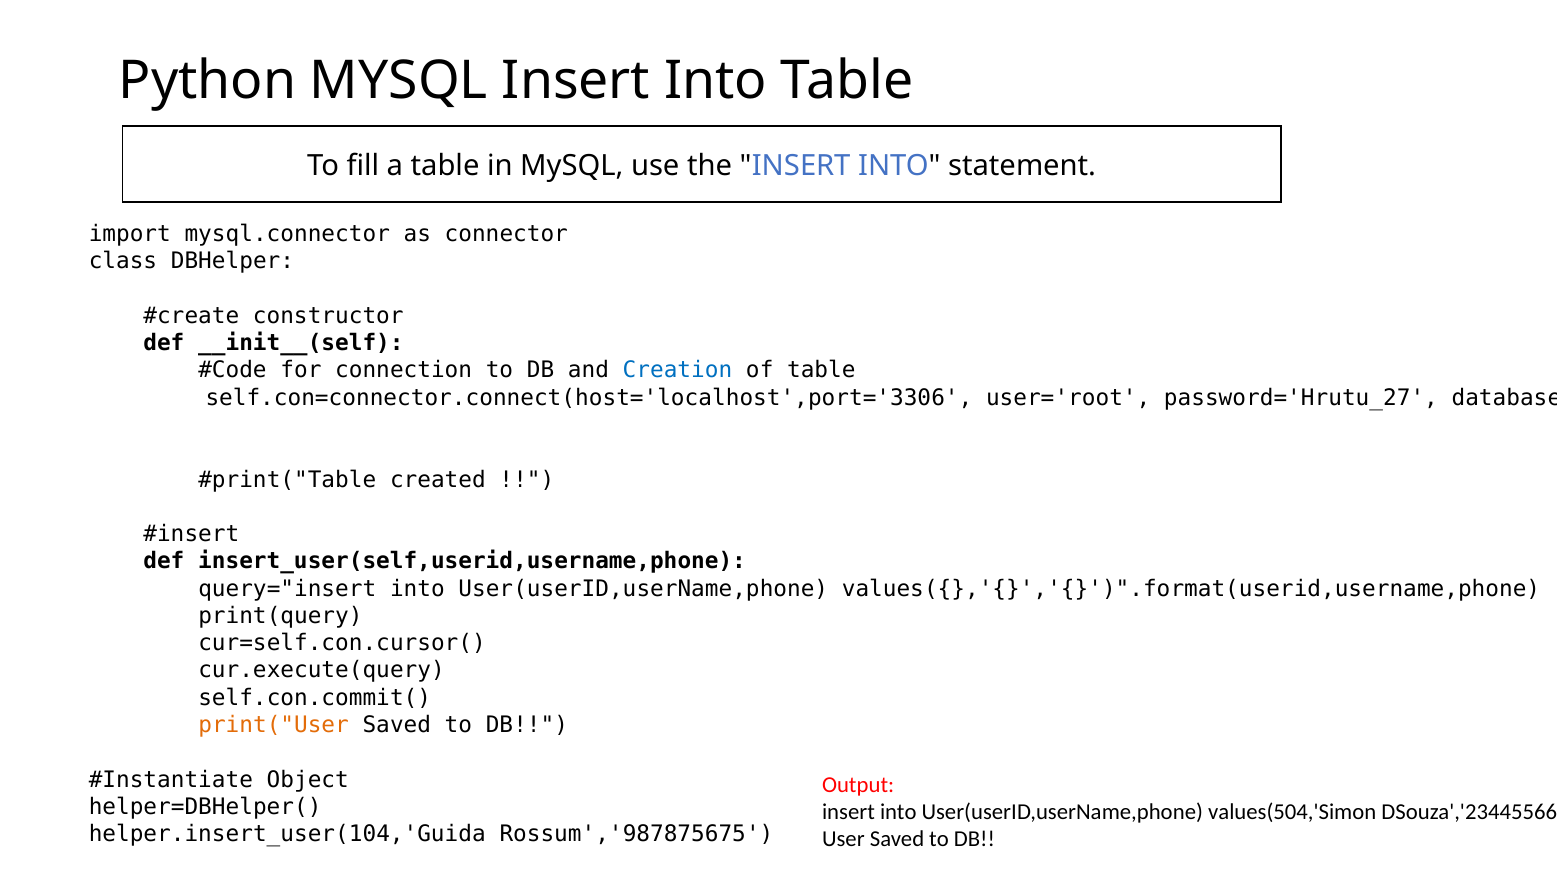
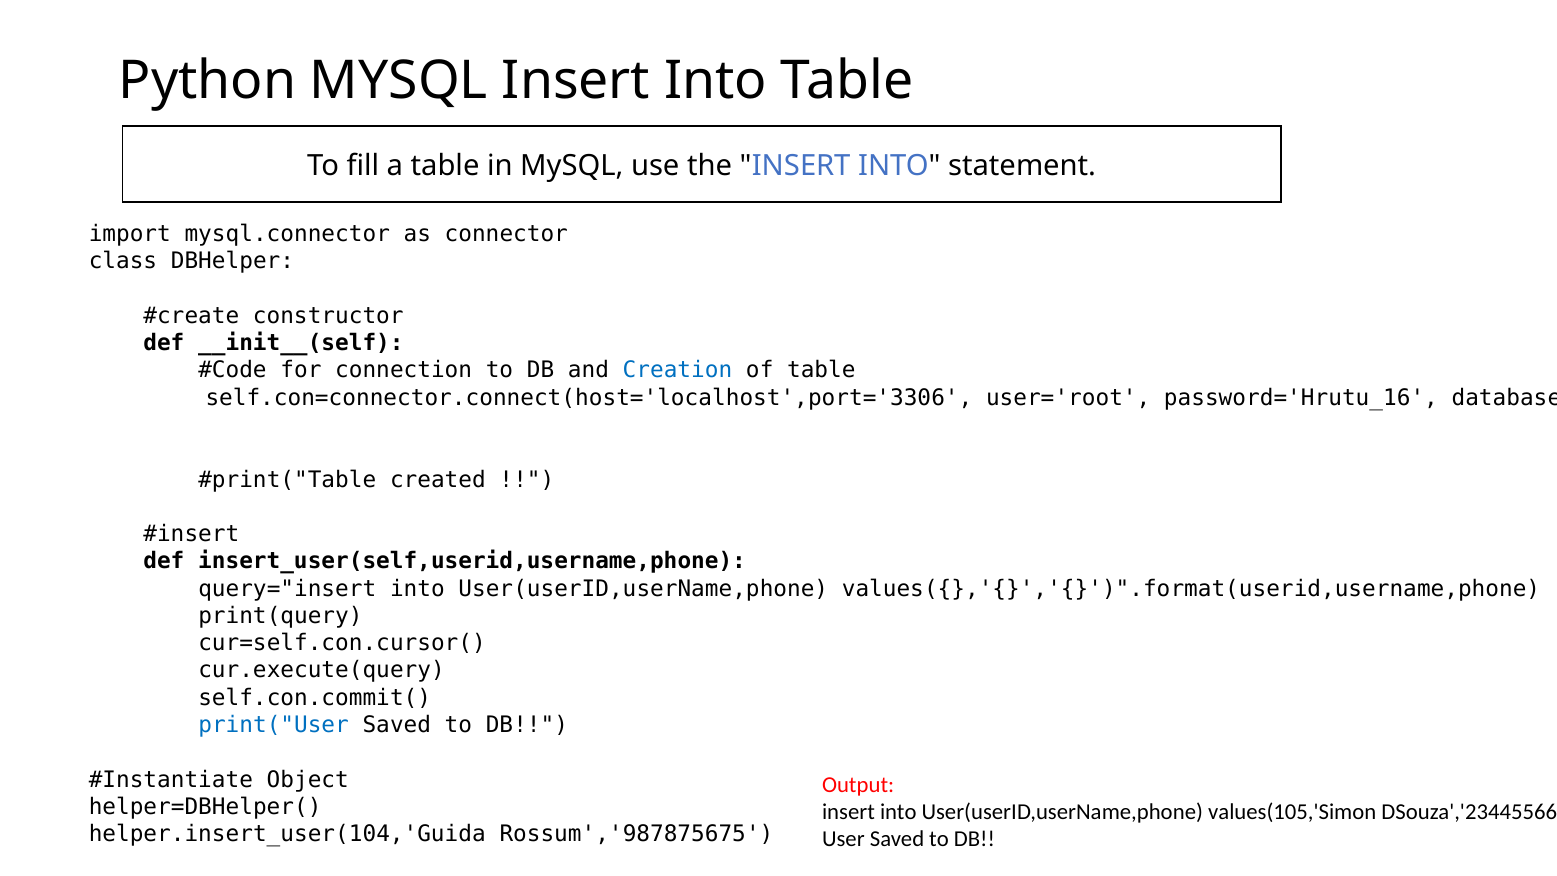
password='Hrutu_27: password='Hrutu_27 -> password='Hrutu_16
print("User colour: orange -> blue
values(504,'Simon: values(504,'Simon -> values(105,'Simon
